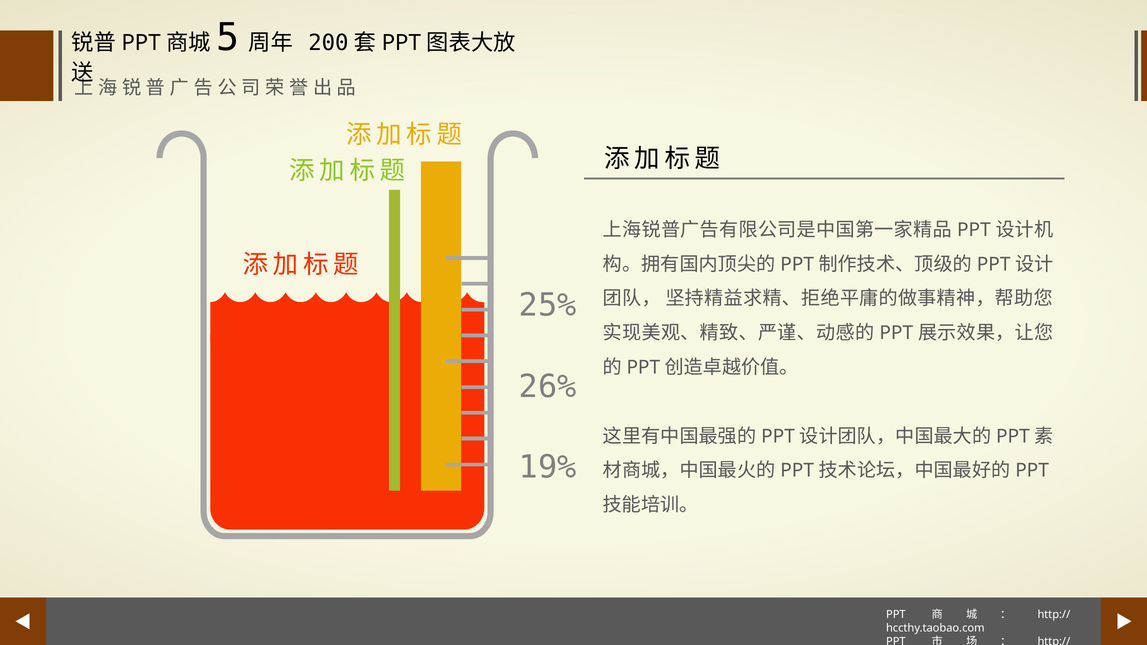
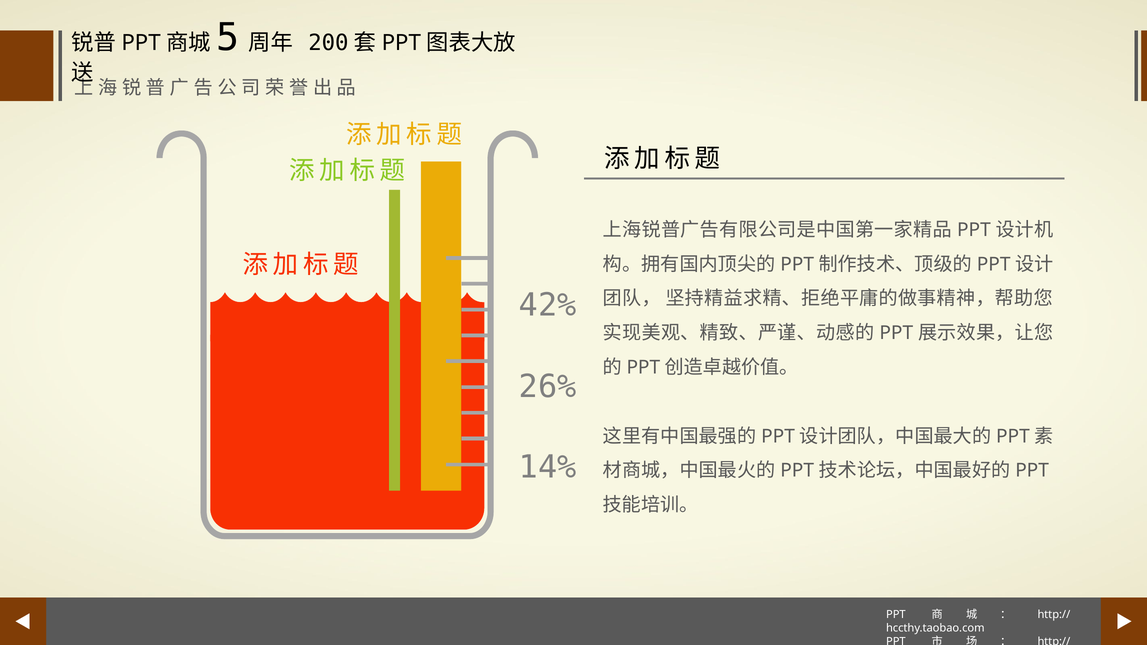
25%: 25% -> 42%
19%: 19% -> 14%
